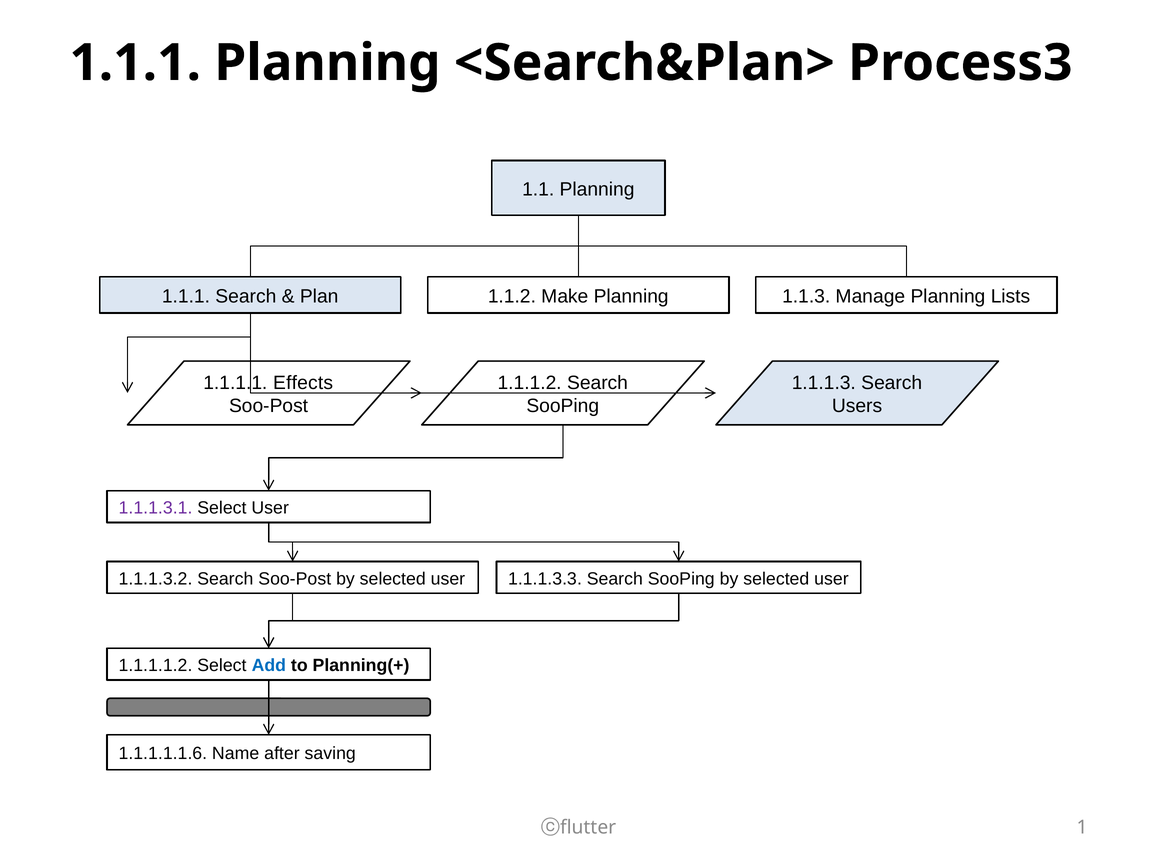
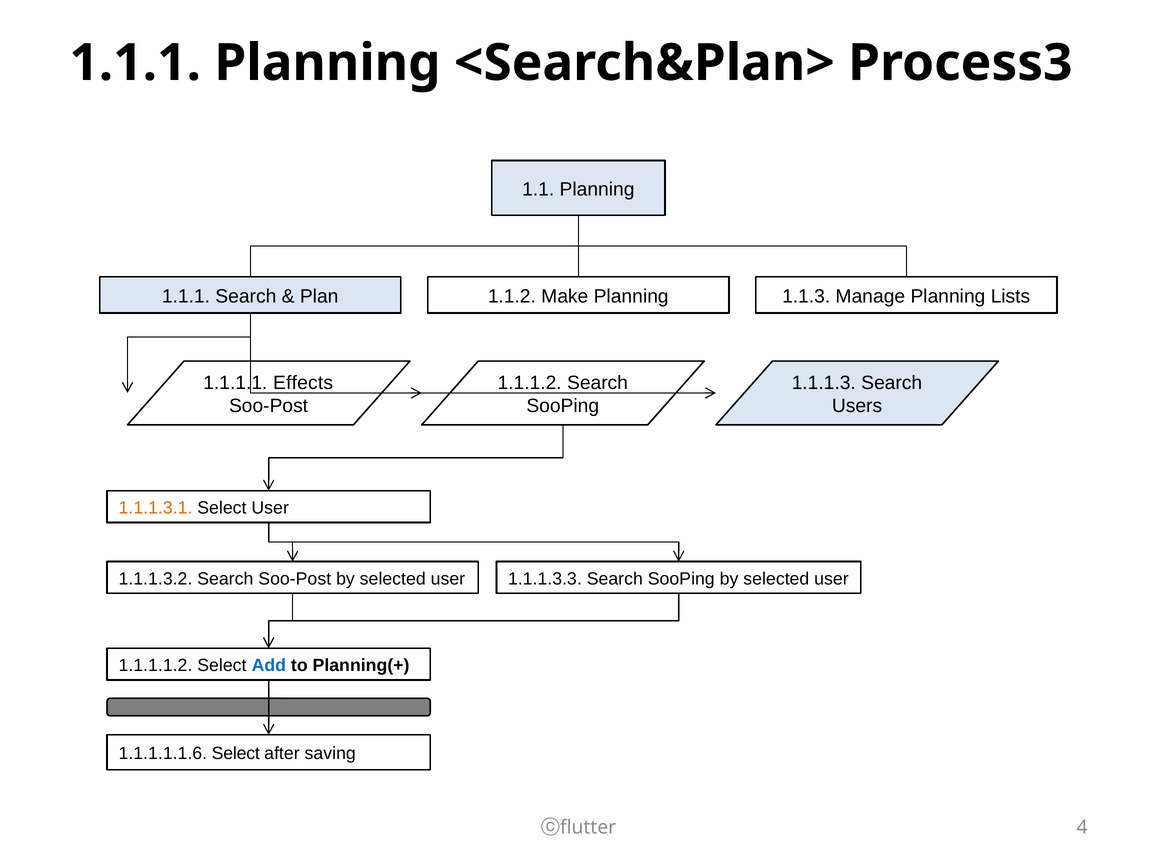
1.1.1.3.1 colour: purple -> orange
1.1.1.1.1.6 Name: Name -> Select
1: 1 -> 4
